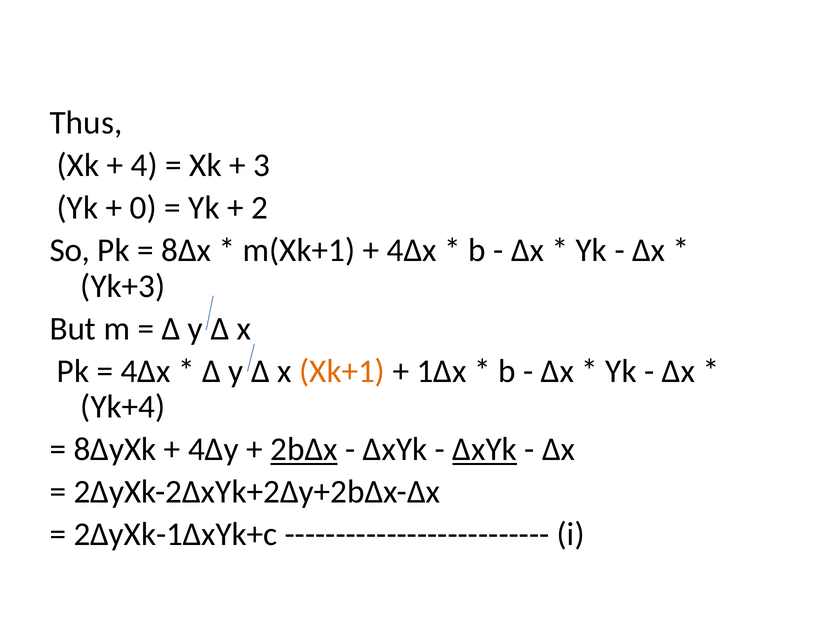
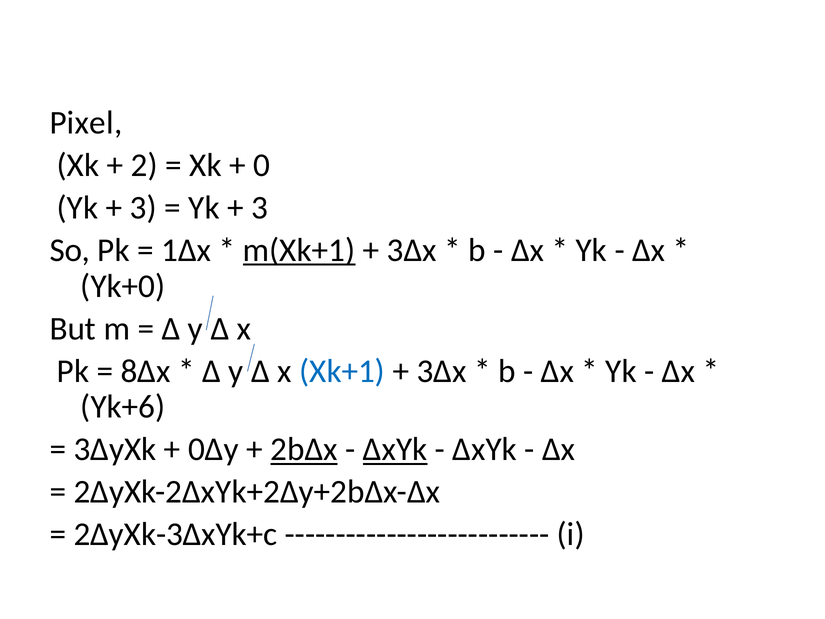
Thus: Thus -> Pixel
4: 4 -> 2
3: 3 -> 0
0 at (143, 208): 0 -> 3
2 at (260, 208): 2 -> 3
8∆x: 8∆x -> 1∆x
m(Xk+1 underline: none -> present
4∆x at (412, 250): 4∆x -> 3∆x
Yk+3: Yk+3 -> Yk+0
4∆x at (146, 371): 4∆x -> 8∆x
Xk+1 colour: orange -> blue
1∆x at (442, 371): 1∆x -> 3∆x
Yk+4: Yk+4 -> Yk+6
8∆yXk: 8∆yXk -> 3∆yXk
4∆y: 4∆y -> 0∆y
∆xYk at (395, 449) underline: none -> present
∆xYk at (485, 449) underline: present -> none
2∆yXk-1∆xYk+c: 2∆yXk-1∆xYk+c -> 2∆yXk-3∆xYk+c
